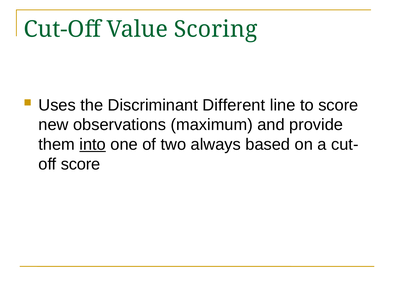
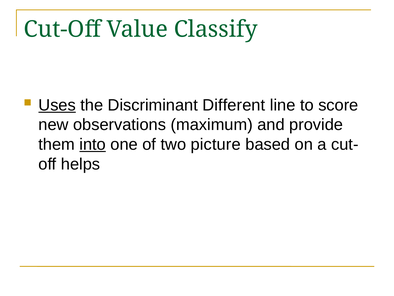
Scoring: Scoring -> Classify
Uses underline: none -> present
always: always -> picture
score at (81, 164): score -> helps
